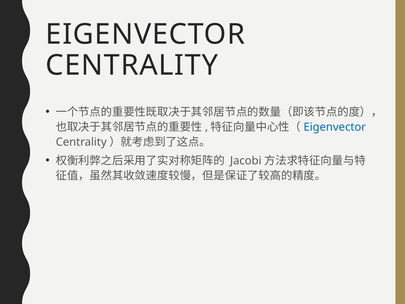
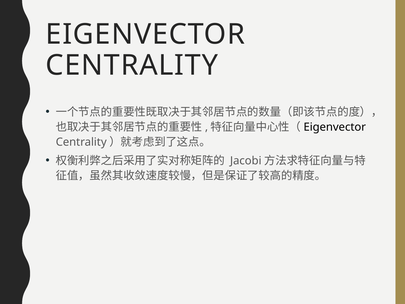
Eigenvector at (335, 127) colour: blue -> black
